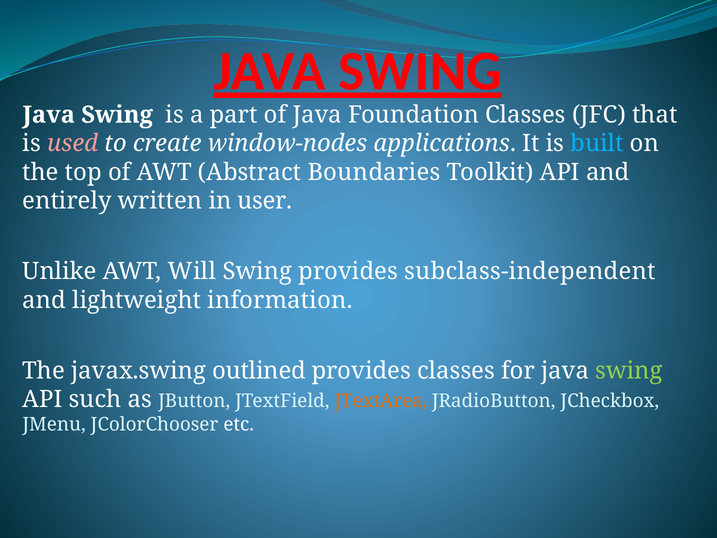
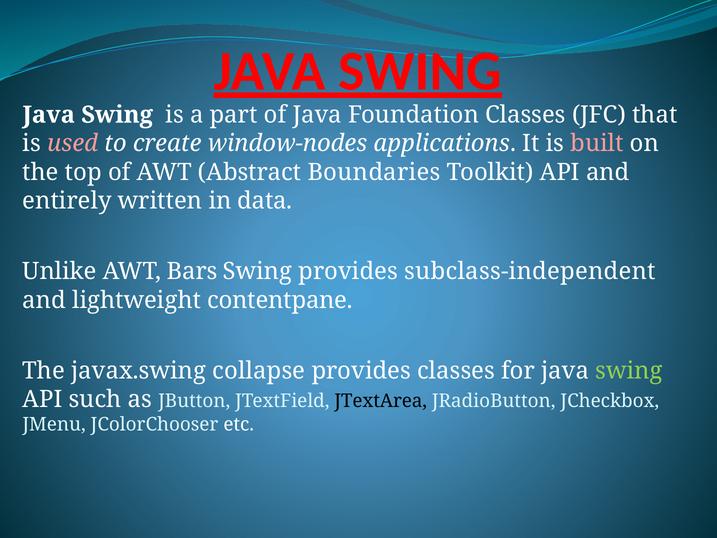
built colour: light blue -> pink
user: user -> data
Will: Will -> Bars
information: information -> contentpane
outlined: outlined -> collapse
JTextArea colour: orange -> black
